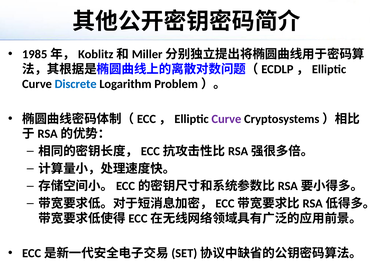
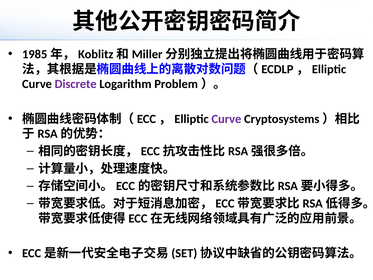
Discrete colour: blue -> purple
